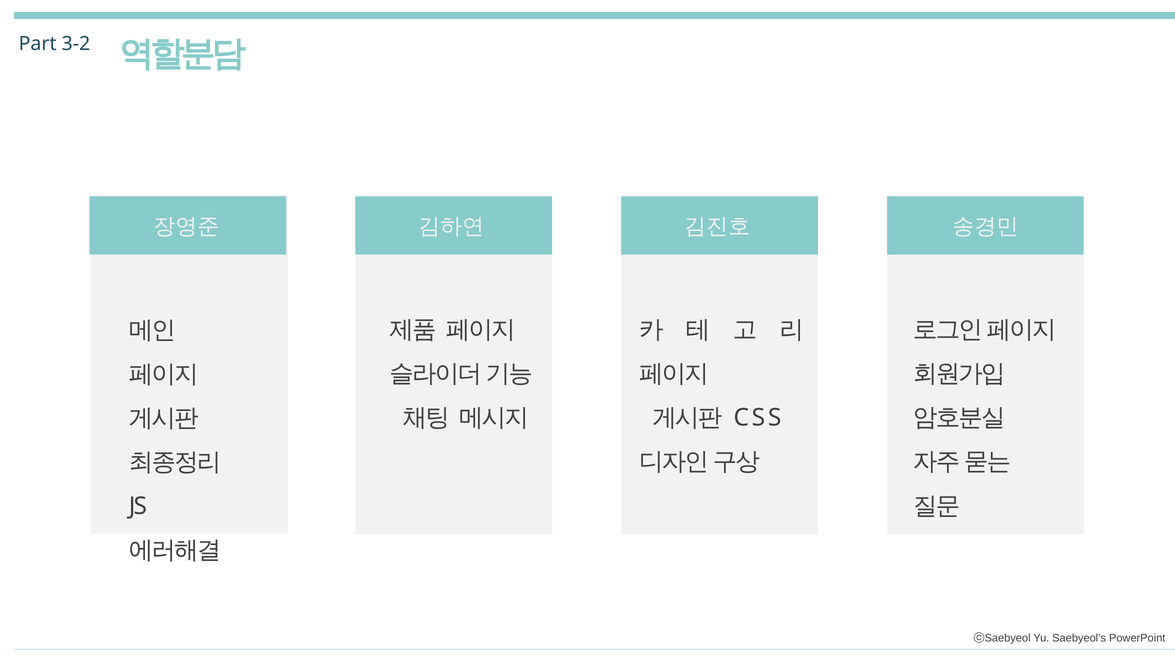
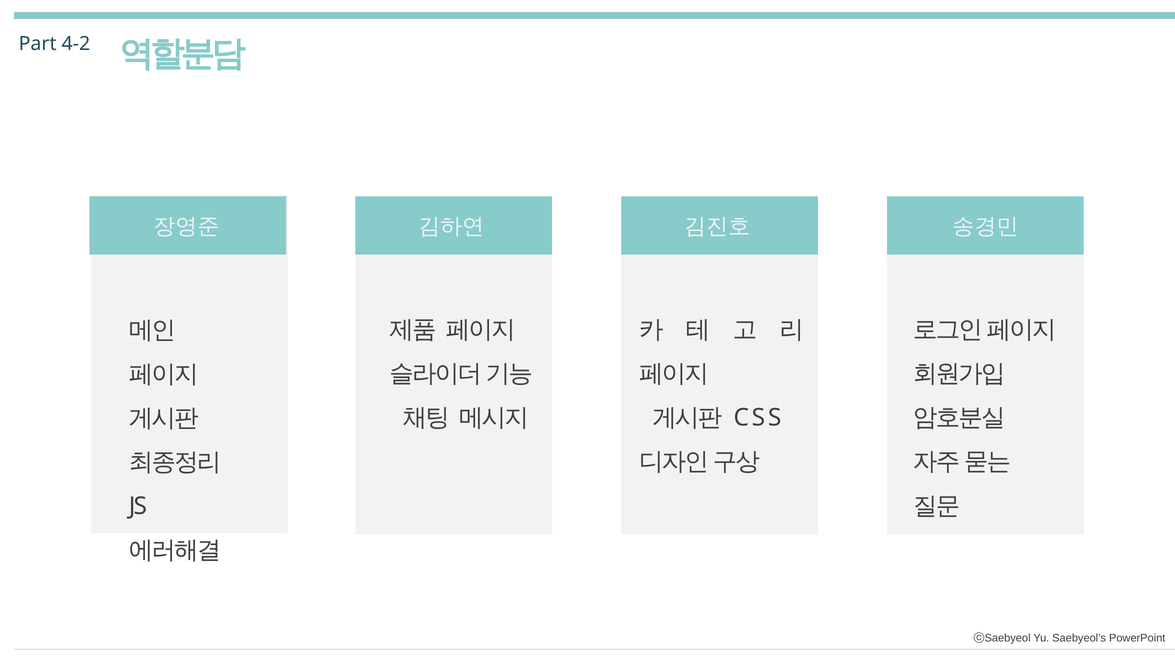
3-2: 3-2 -> 4-2
